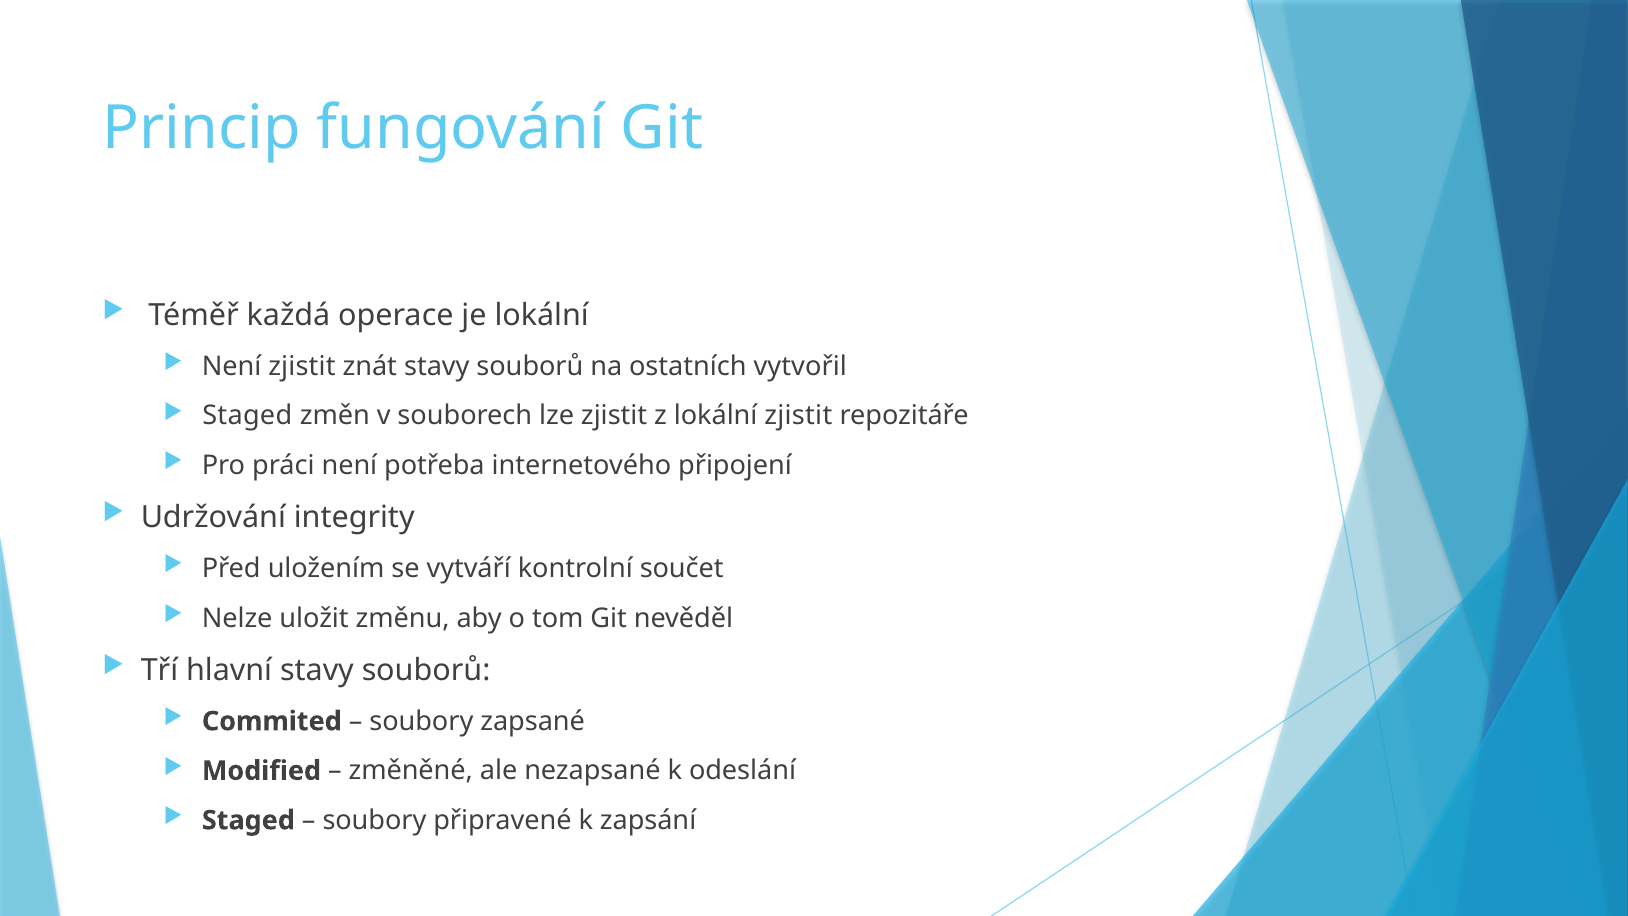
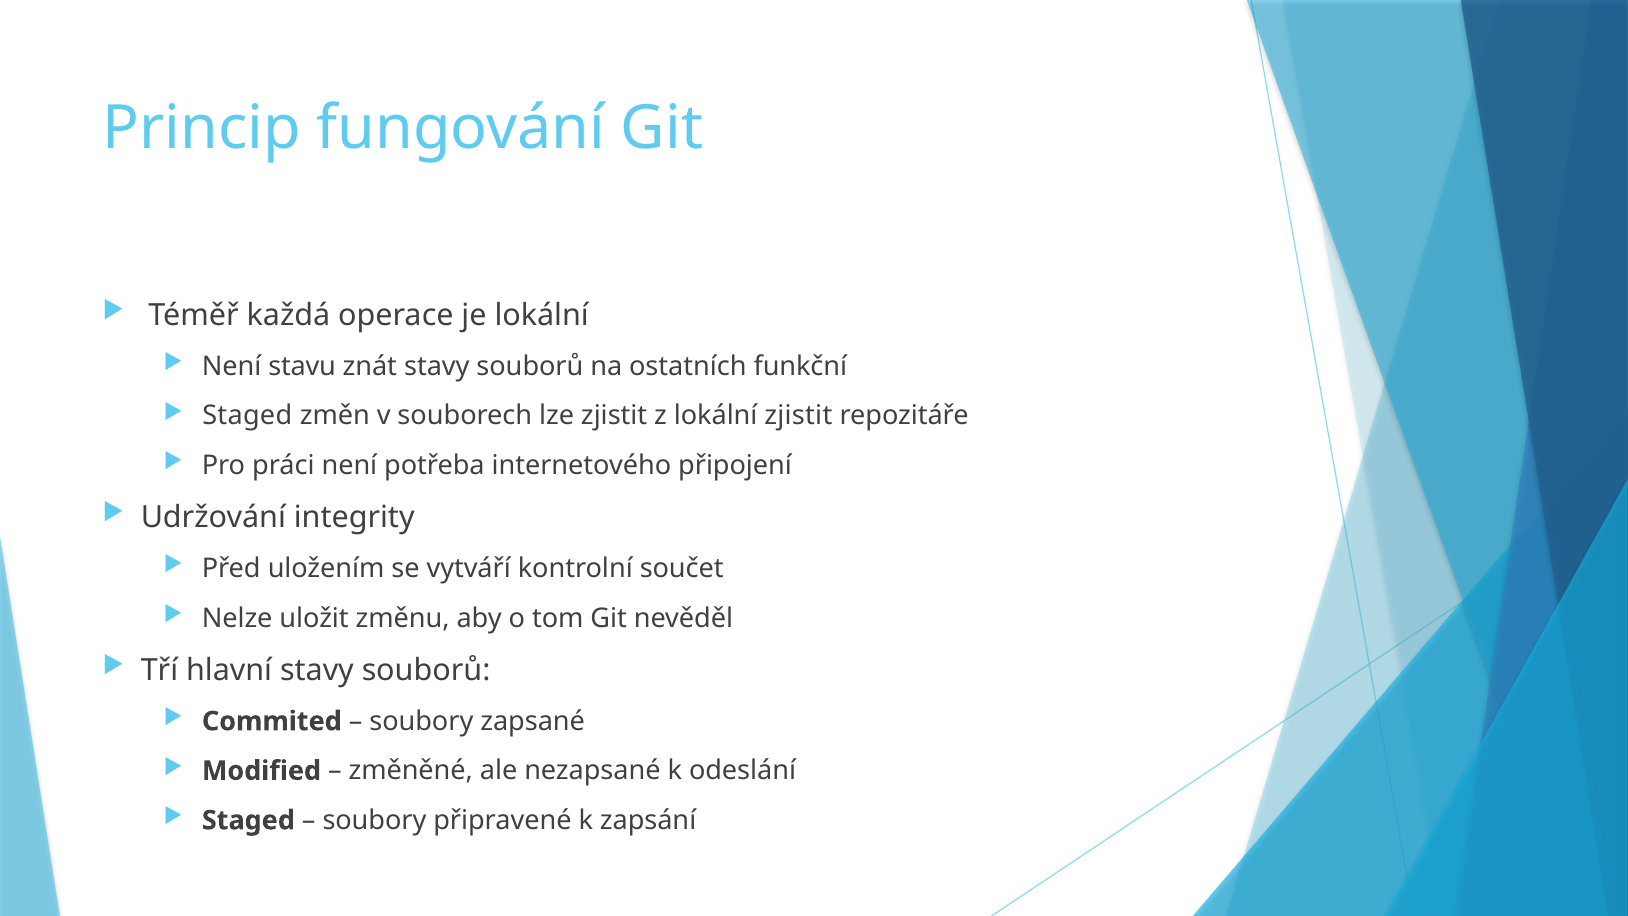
Není zjistit: zjistit -> stavu
vytvořil: vytvořil -> funkční
